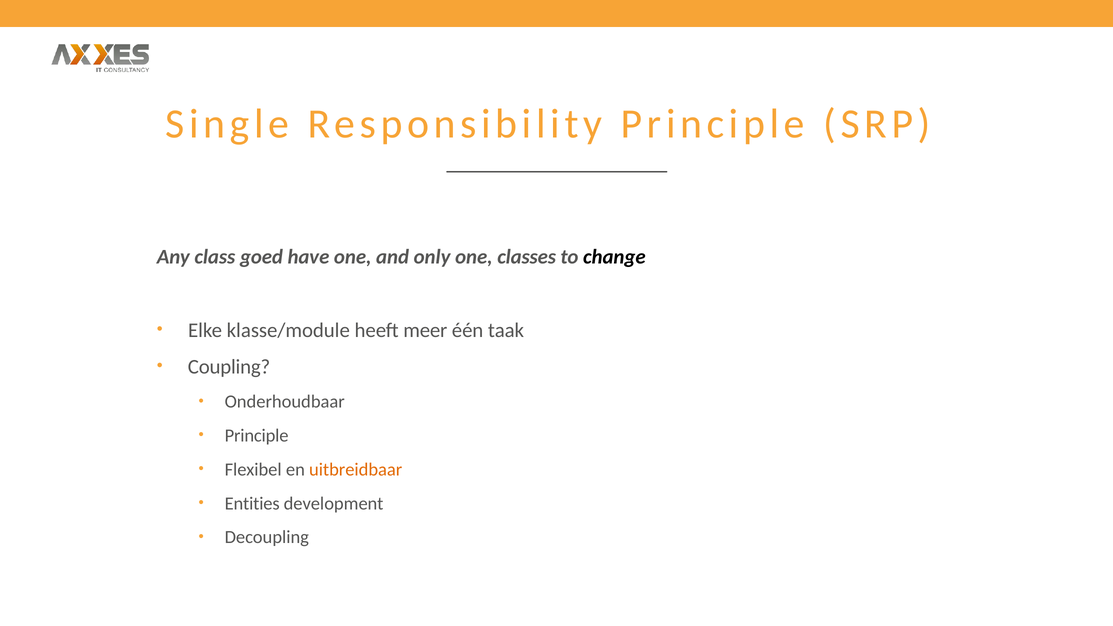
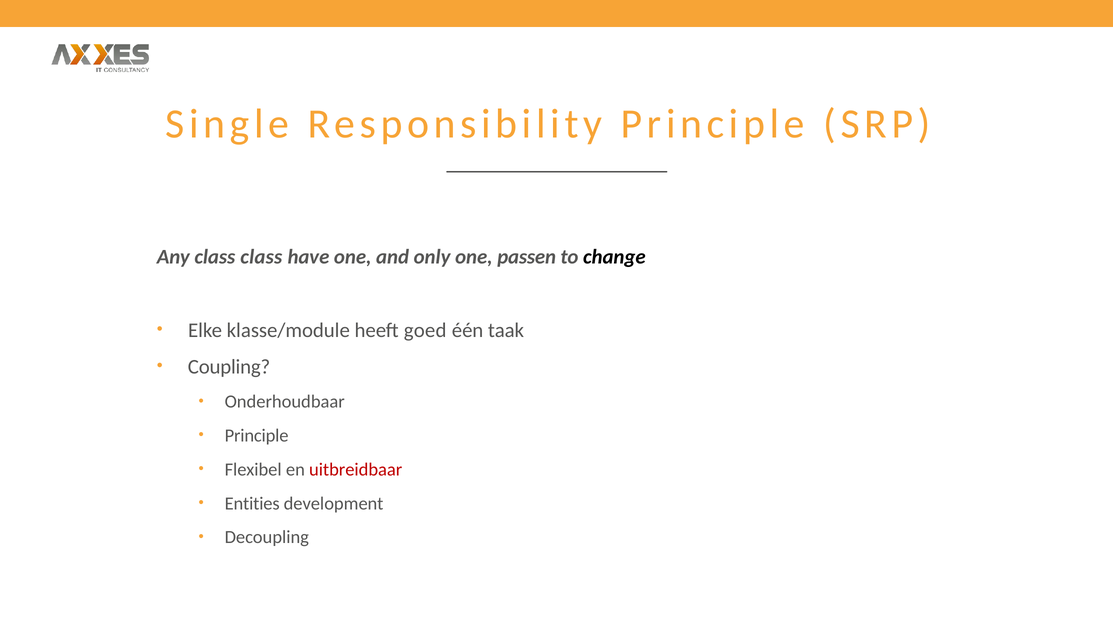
class goed: goed -> class
classes: classes -> passen
meer: meer -> goed
uitbreidbaar colour: orange -> red
